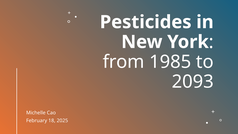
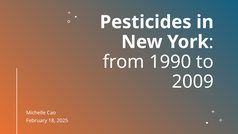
1985: 1985 -> 1990
2093: 2093 -> 2009
